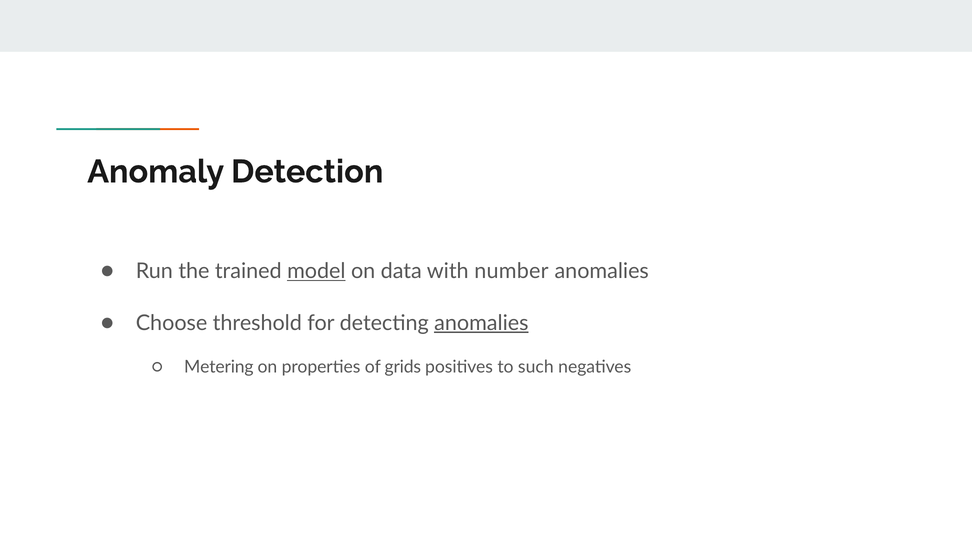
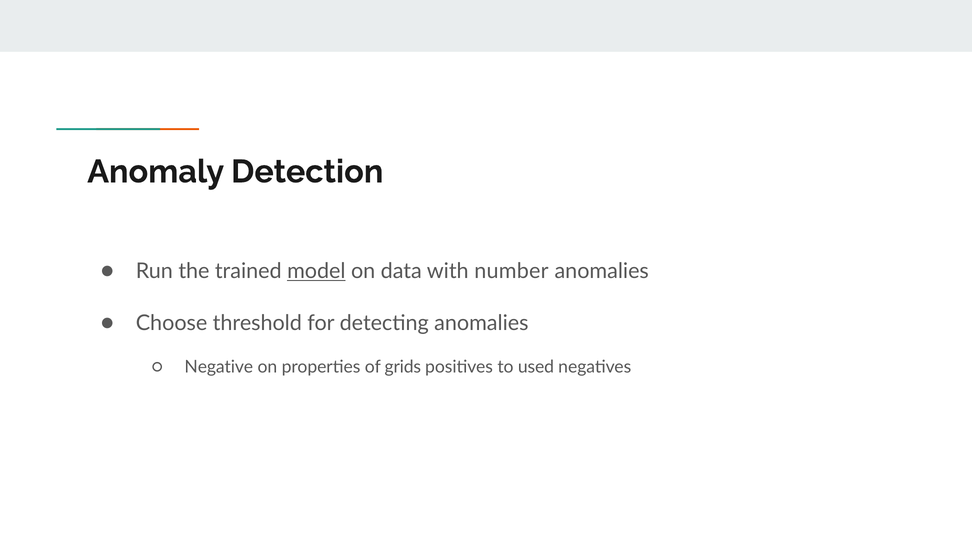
anomalies at (481, 323) underline: present -> none
Metering: Metering -> Negative
such: such -> used
